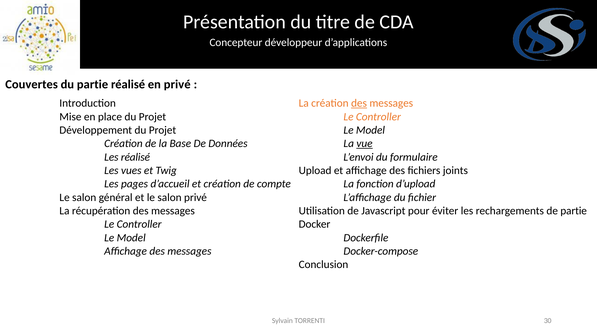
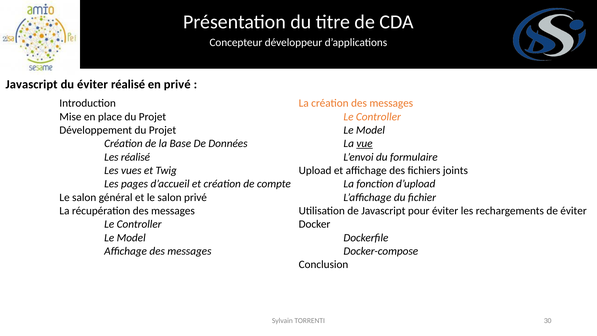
Couvertes at (32, 84): Couvertes -> Javascript
du partie: partie -> éviter
des at (359, 103) underline: present -> none
de partie: partie -> éviter
